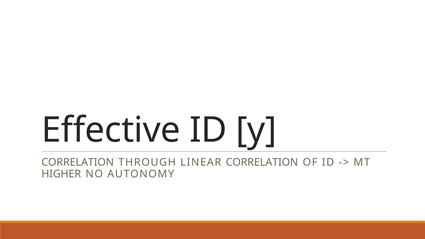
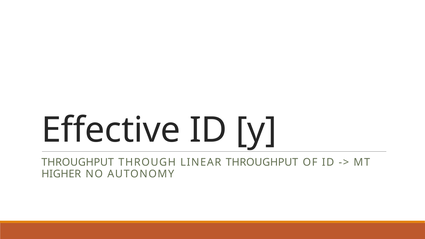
CORRELATION at (78, 163): CORRELATION -> THROUGHPUT
LINEAR CORRELATION: CORRELATION -> THROUGHPUT
